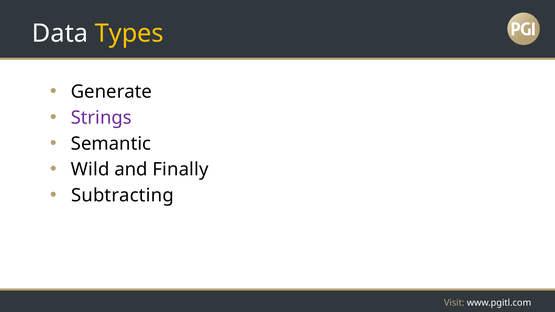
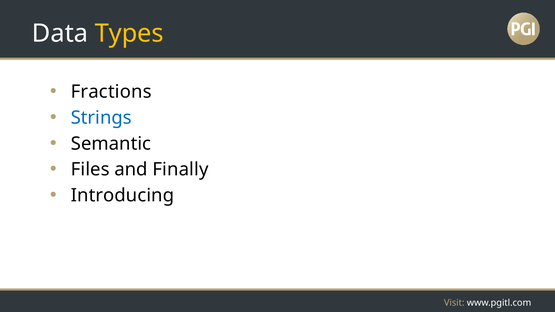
Generate: Generate -> Fractions
Strings colour: purple -> blue
Wild: Wild -> Files
Subtracting: Subtracting -> Introducing
